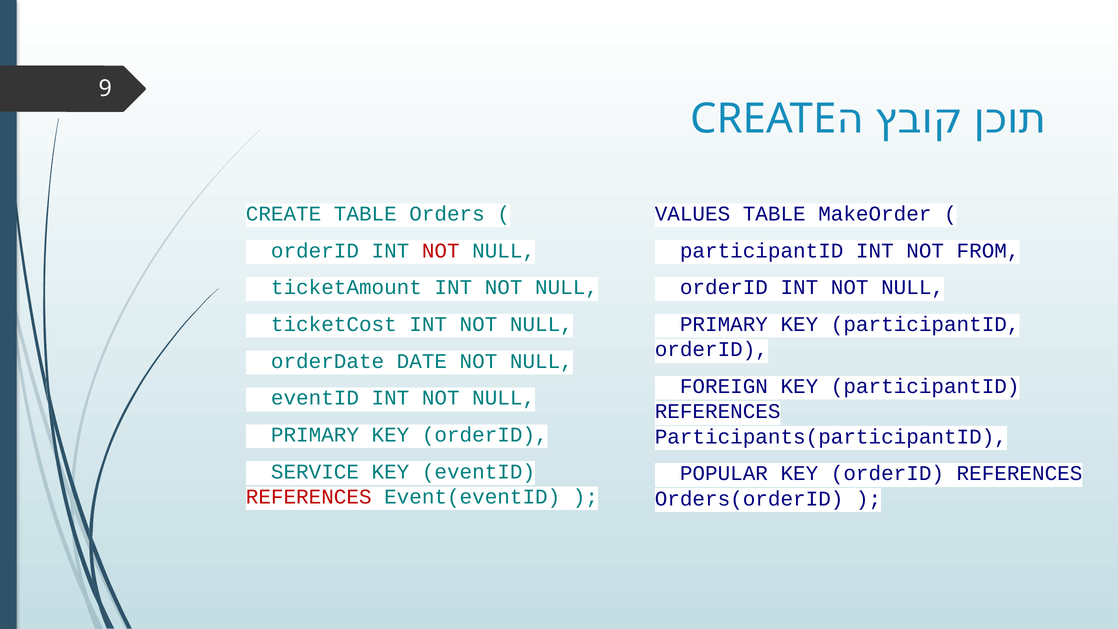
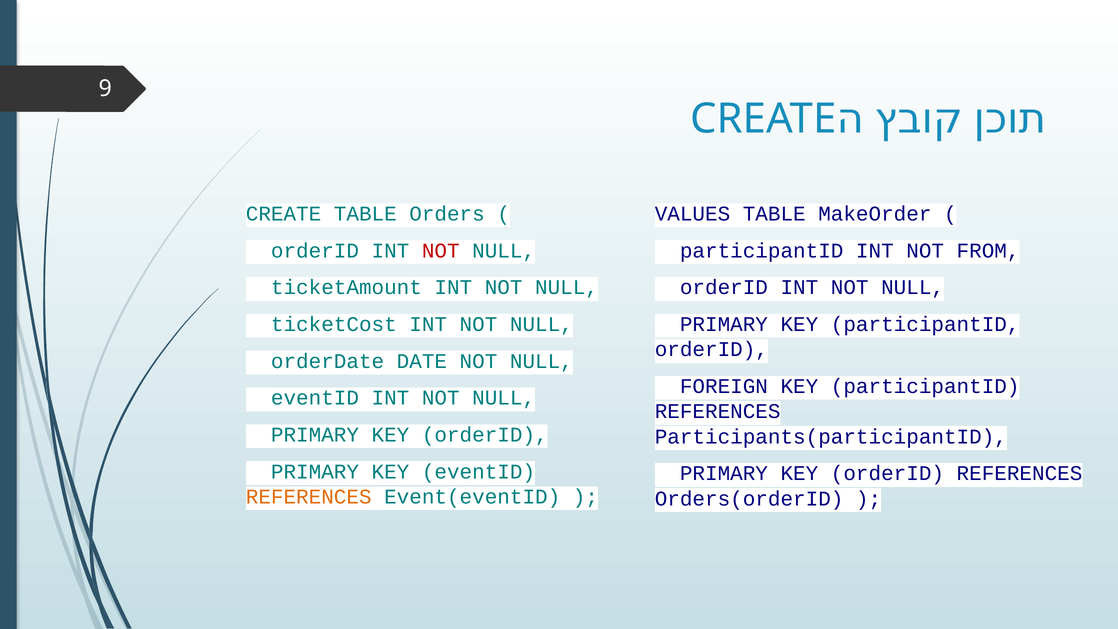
SERVICE at (315, 472): SERVICE -> PRIMARY
POPULAR at (724, 473): POPULAR -> PRIMARY
REFERENCES at (309, 497) colour: red -> orange
